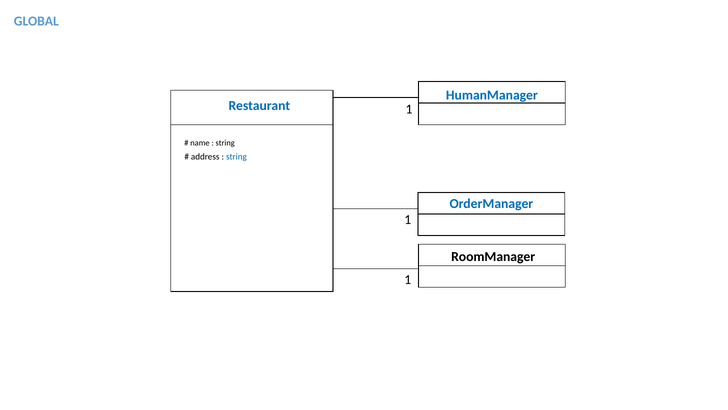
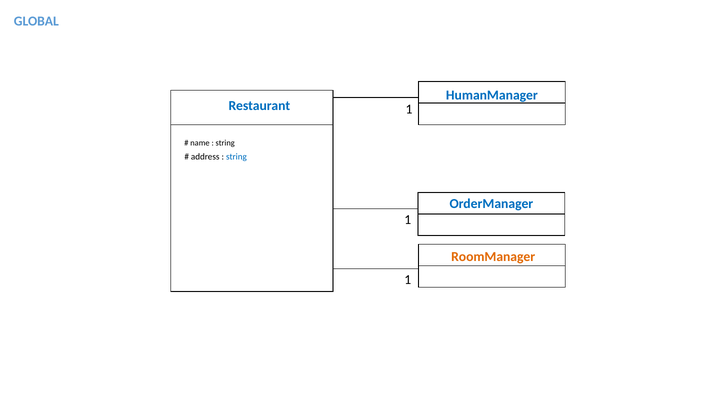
RoomManager colour: black -> orange
